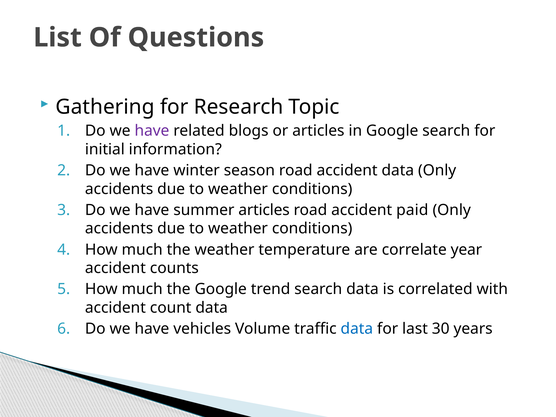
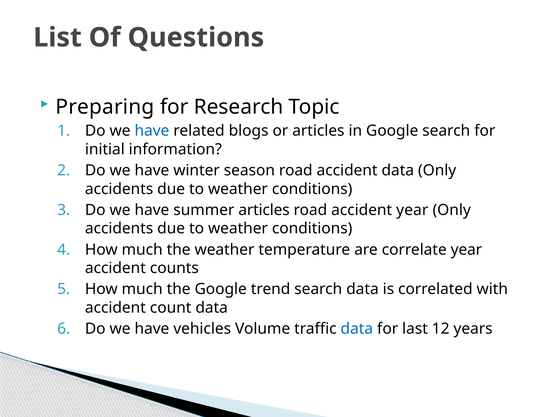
Gathering: Gathering -> Preparing
have at (152, 131) colour: purple -> blue
accident paid: paid -> year
30: 30 -> 12
